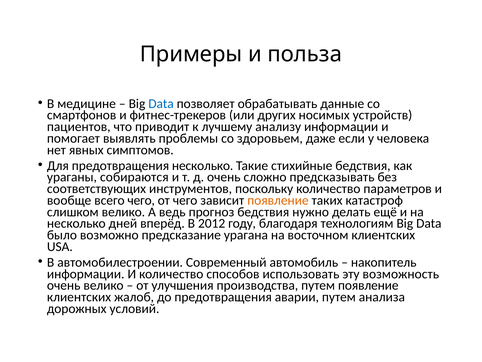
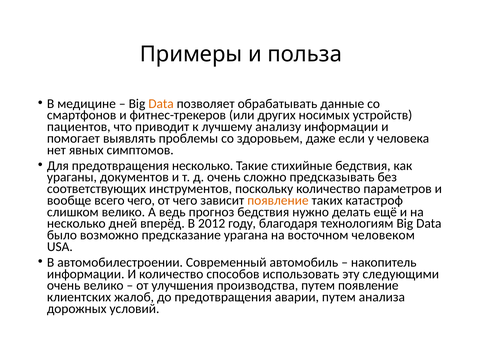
Data at (161, 103) colour: blue -> orange
собираются: собираются -> документов
восточном клиентских: клиентских -> человеком
возможность: возможность -> следующими
